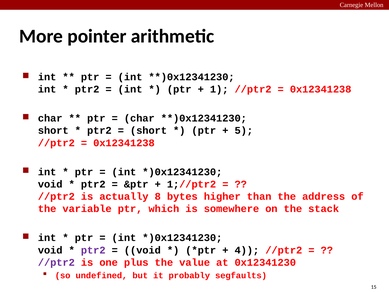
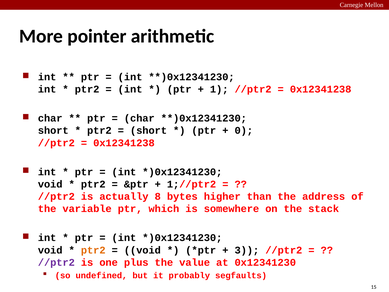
5: 5 -> 0
ptr2 at (93, 250) colour: purple -> orange
4: 4 -> 3
